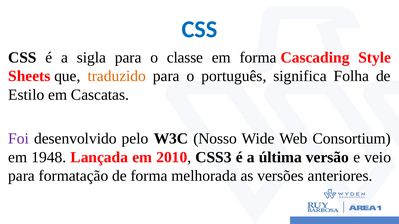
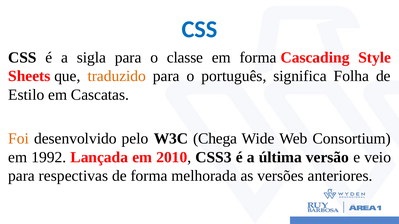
Foi colour: purple -> orange
Nosso: Nosso -> Chega
1948: 1948 -> 1992
formatação: formatação -> respectivas
